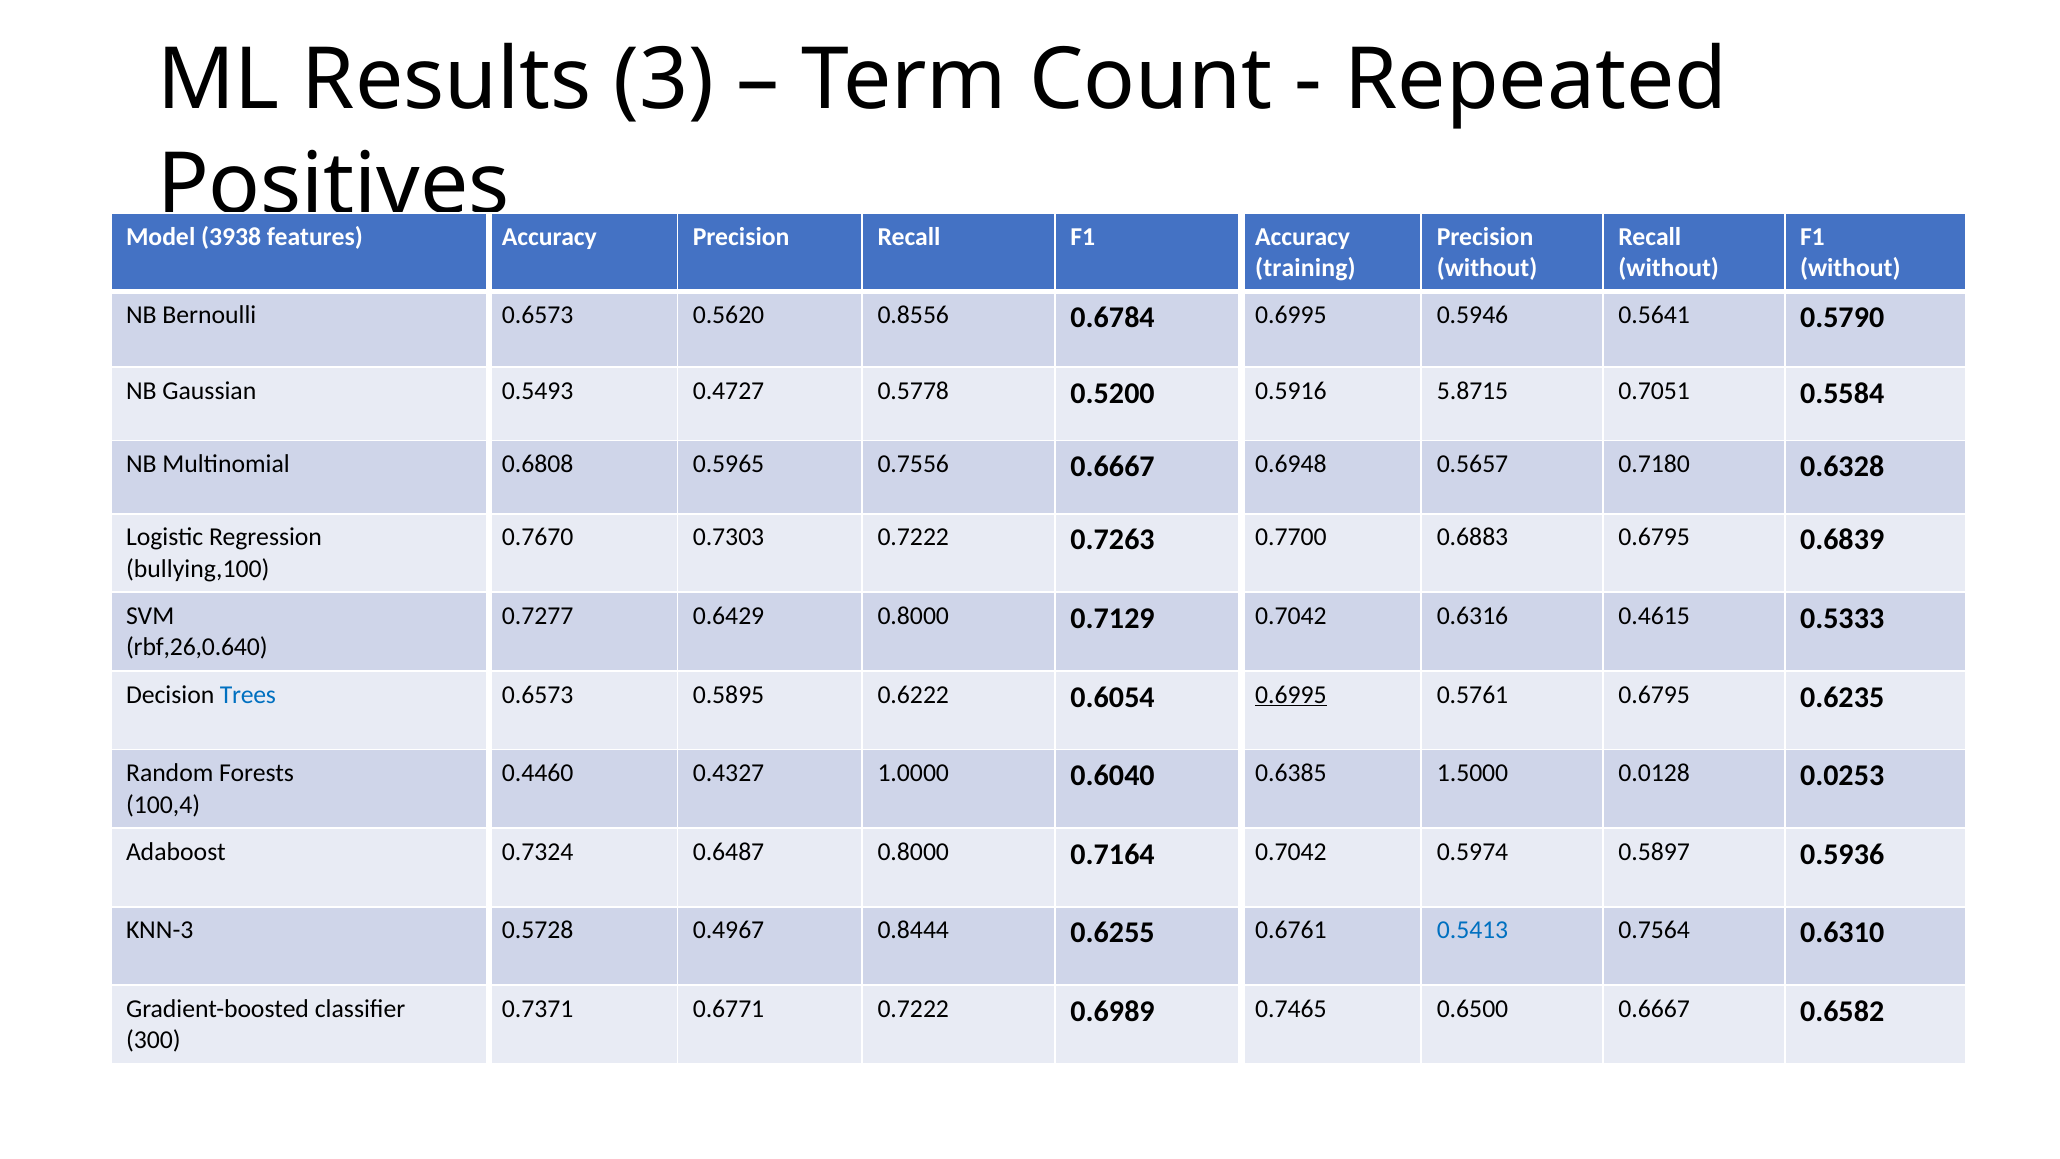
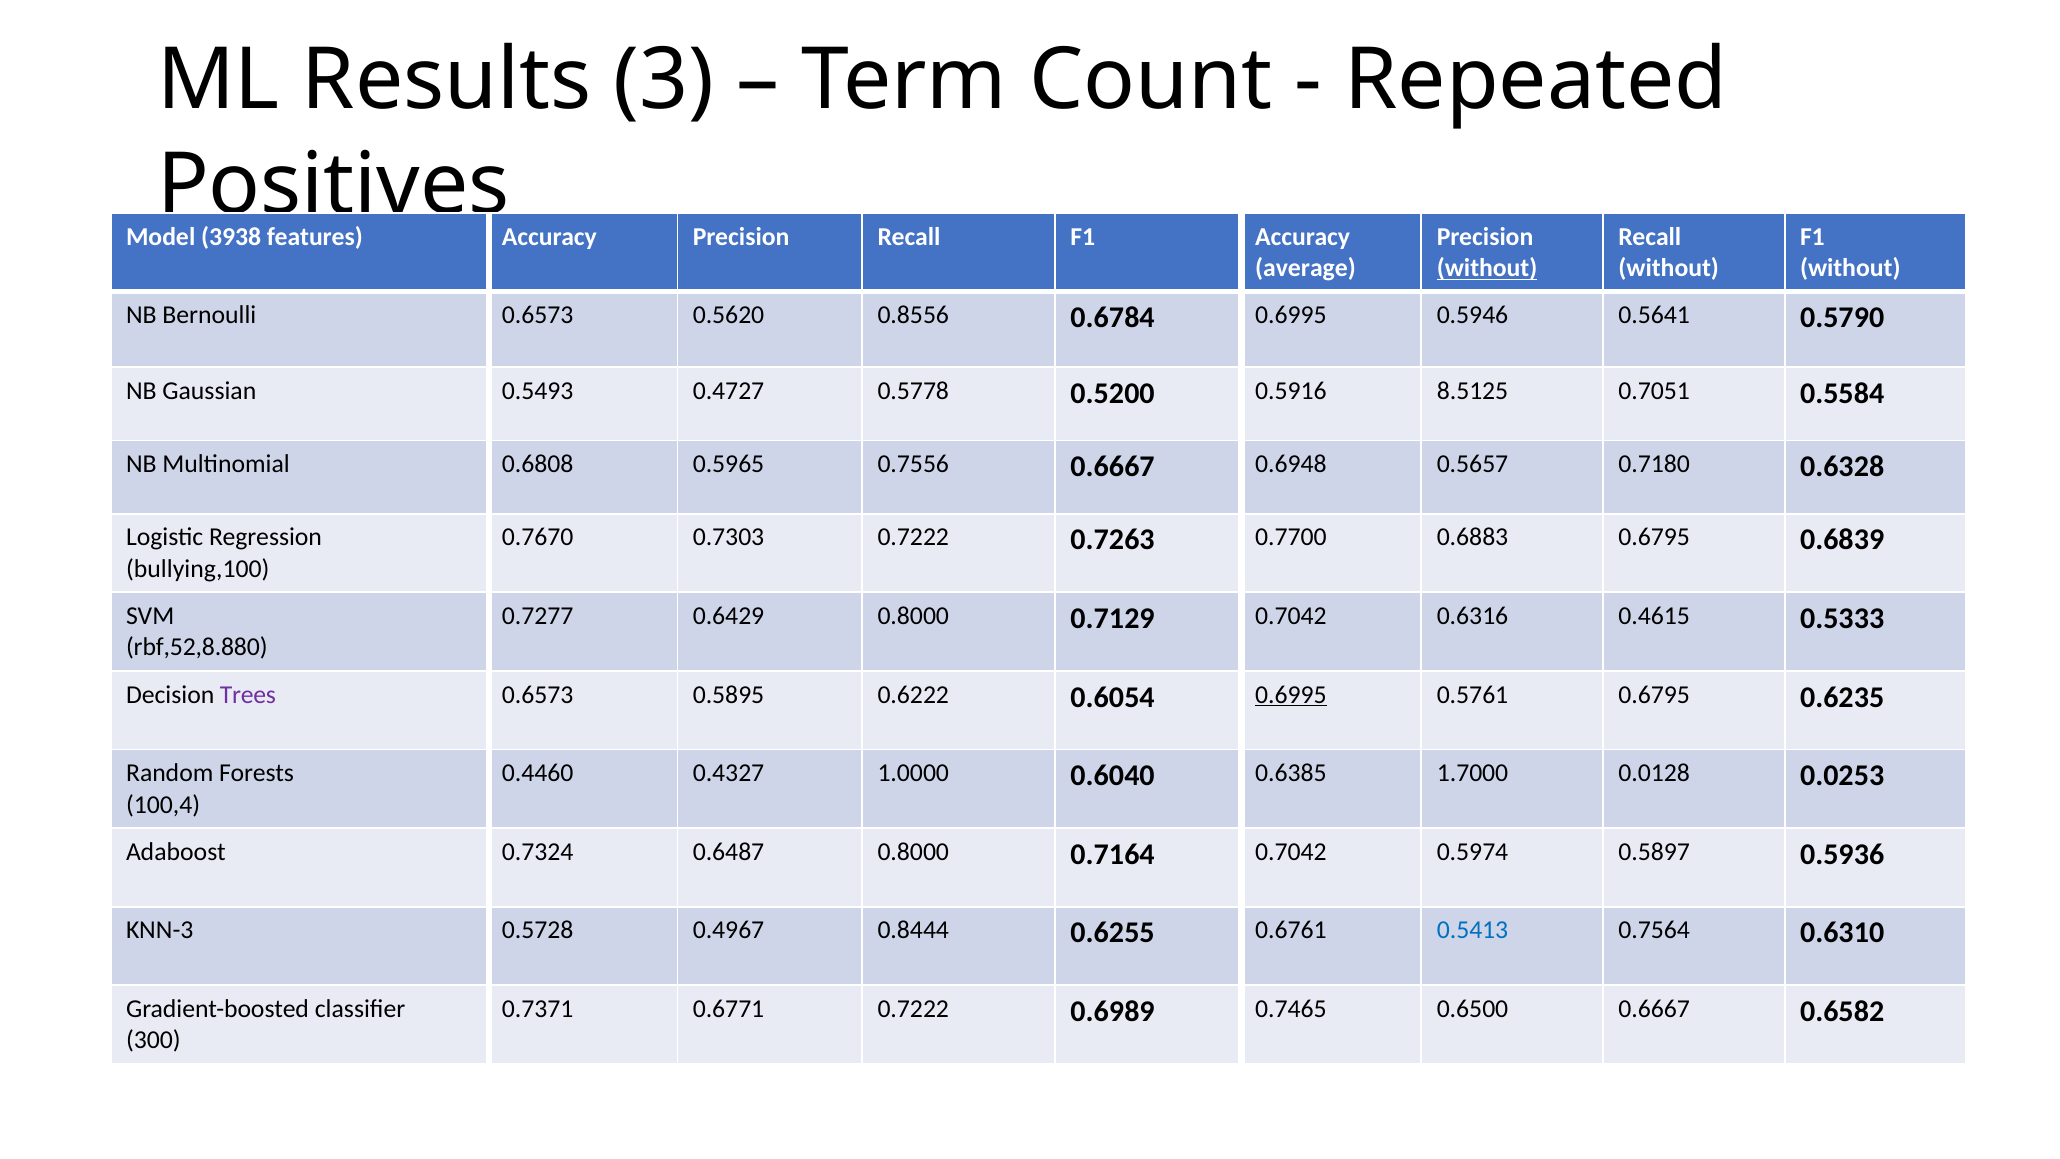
training: training -> average
without at (1487, 268) underline: none -> present
5.8715: 5.8715 -> 8.5125
rbf,26,0.640: rbf,26,0.640 -> rbf,52,8.880
Trees colour: blue -> purple
1.5000: 1.5000 -> 1.7000
